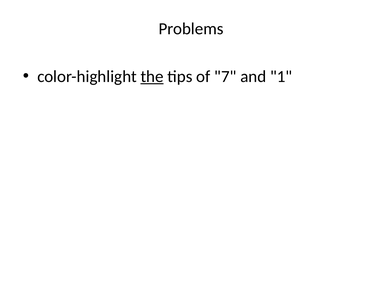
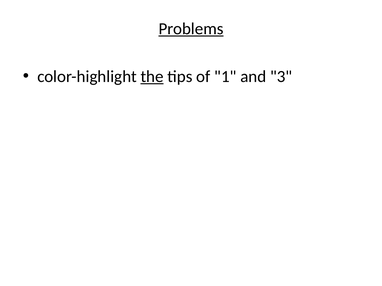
Problems underline: none -> present
7: 7 -> 1
1: 1 -> 3
